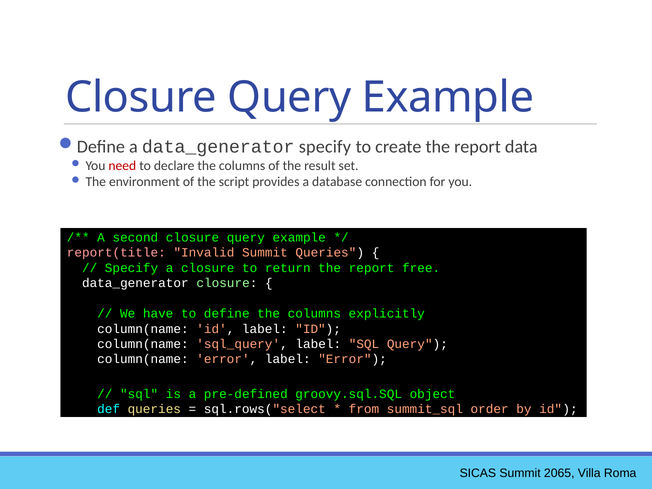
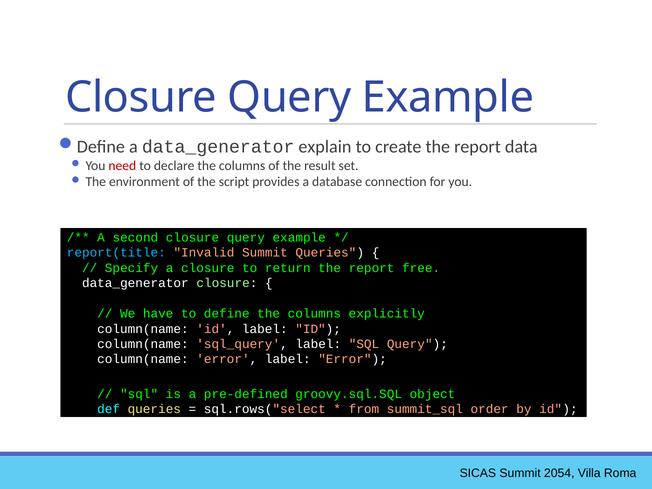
data_generator specify: specify -> explain
report(title colour: pink -> light blue
2065: 2065 -> 2054
